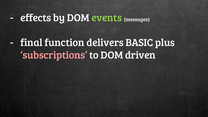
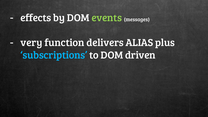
final: final -> very
BASIC: BASIC -> ALIAS
subscriptions colour: pink -> light blue
